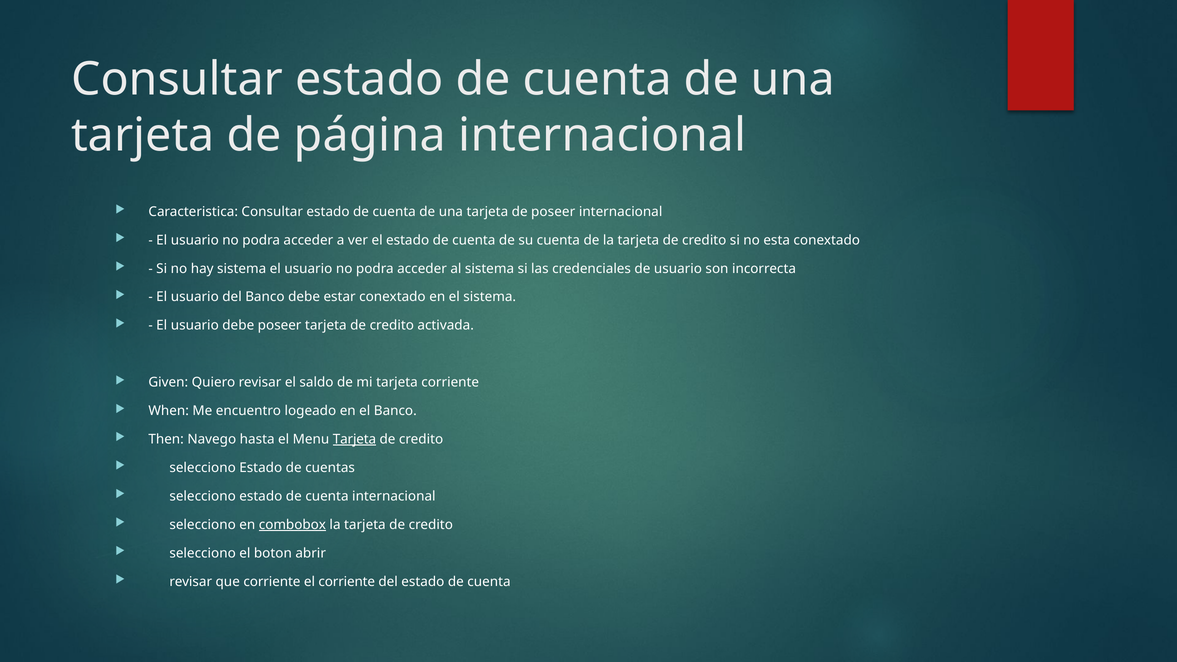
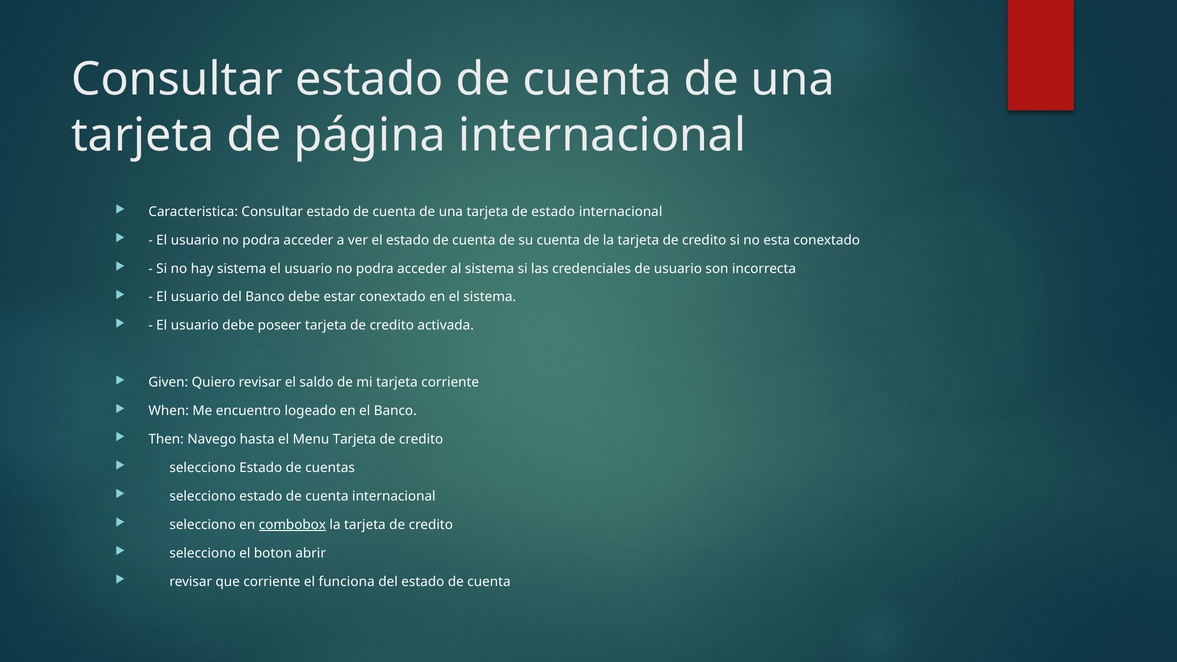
de poseer: poseer -> estado
Tarjeta at (354, 439) underline: present -> none
el corriente: corriente -> funciona
